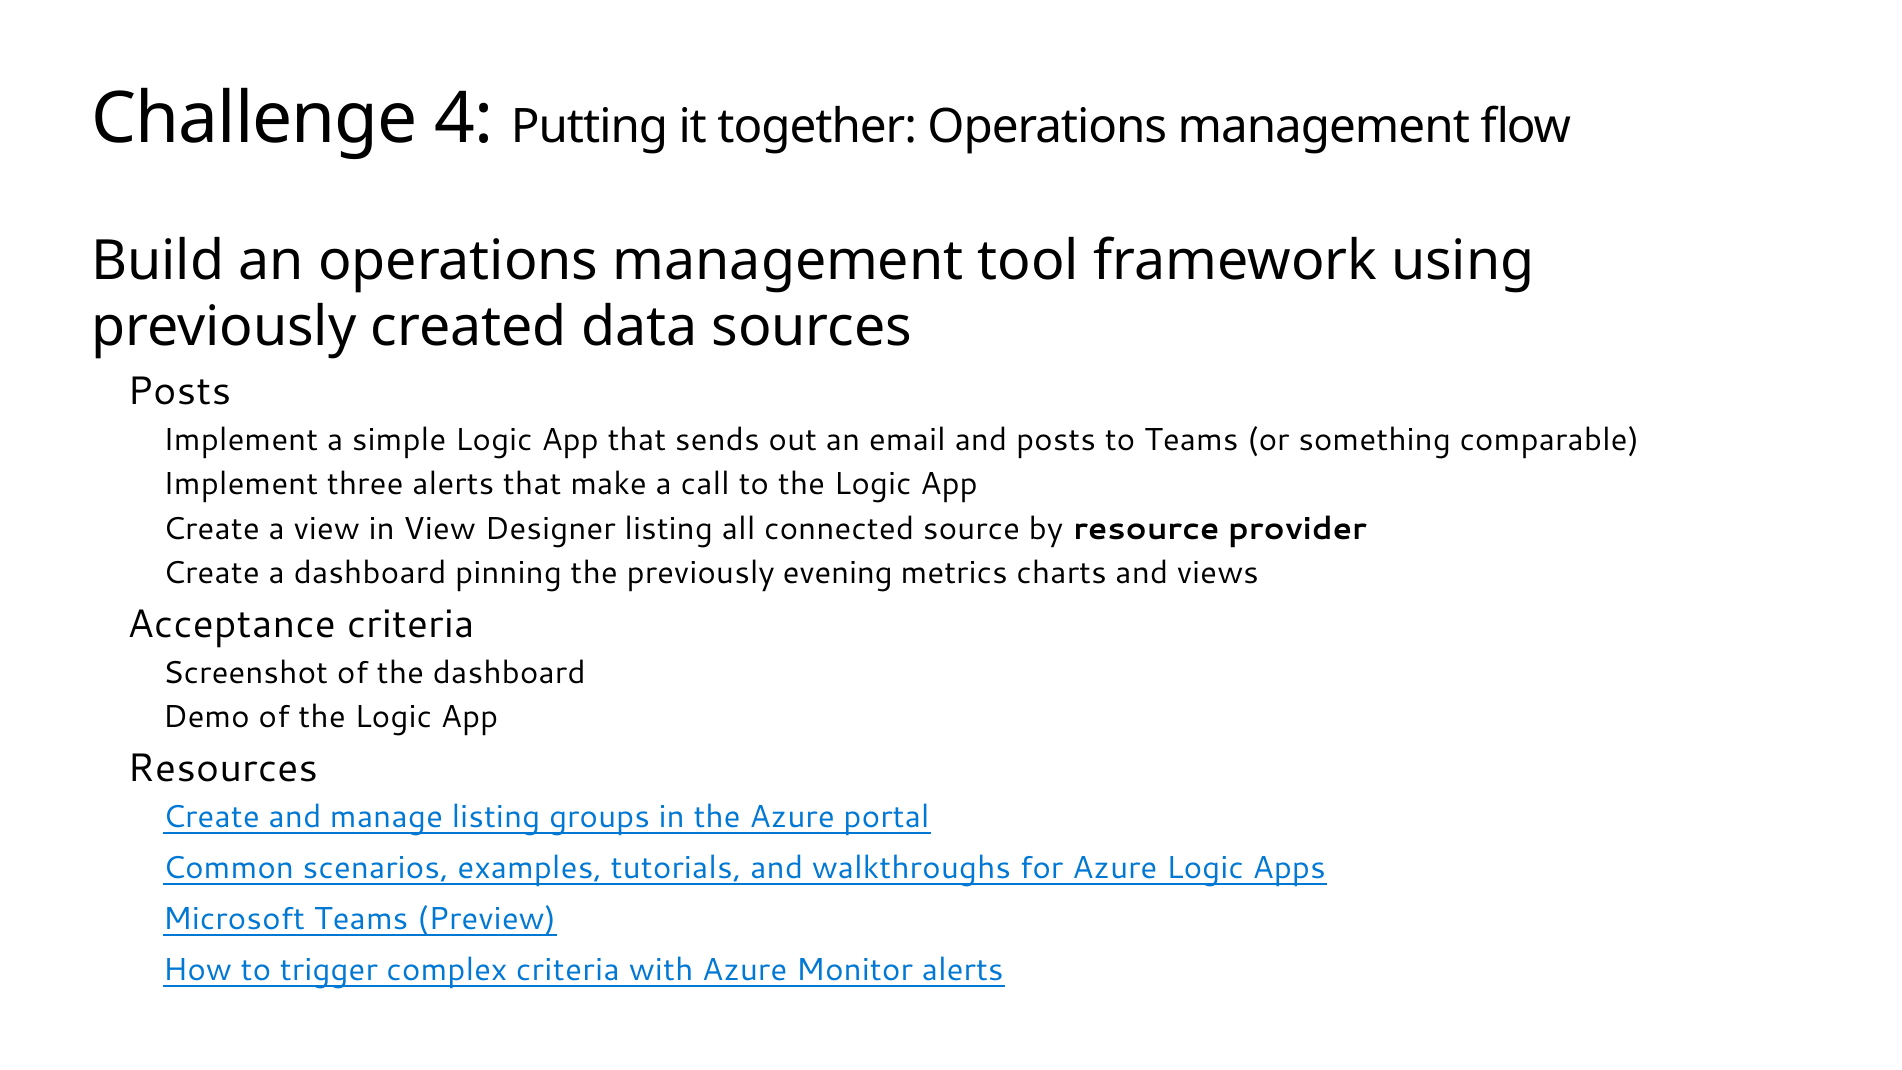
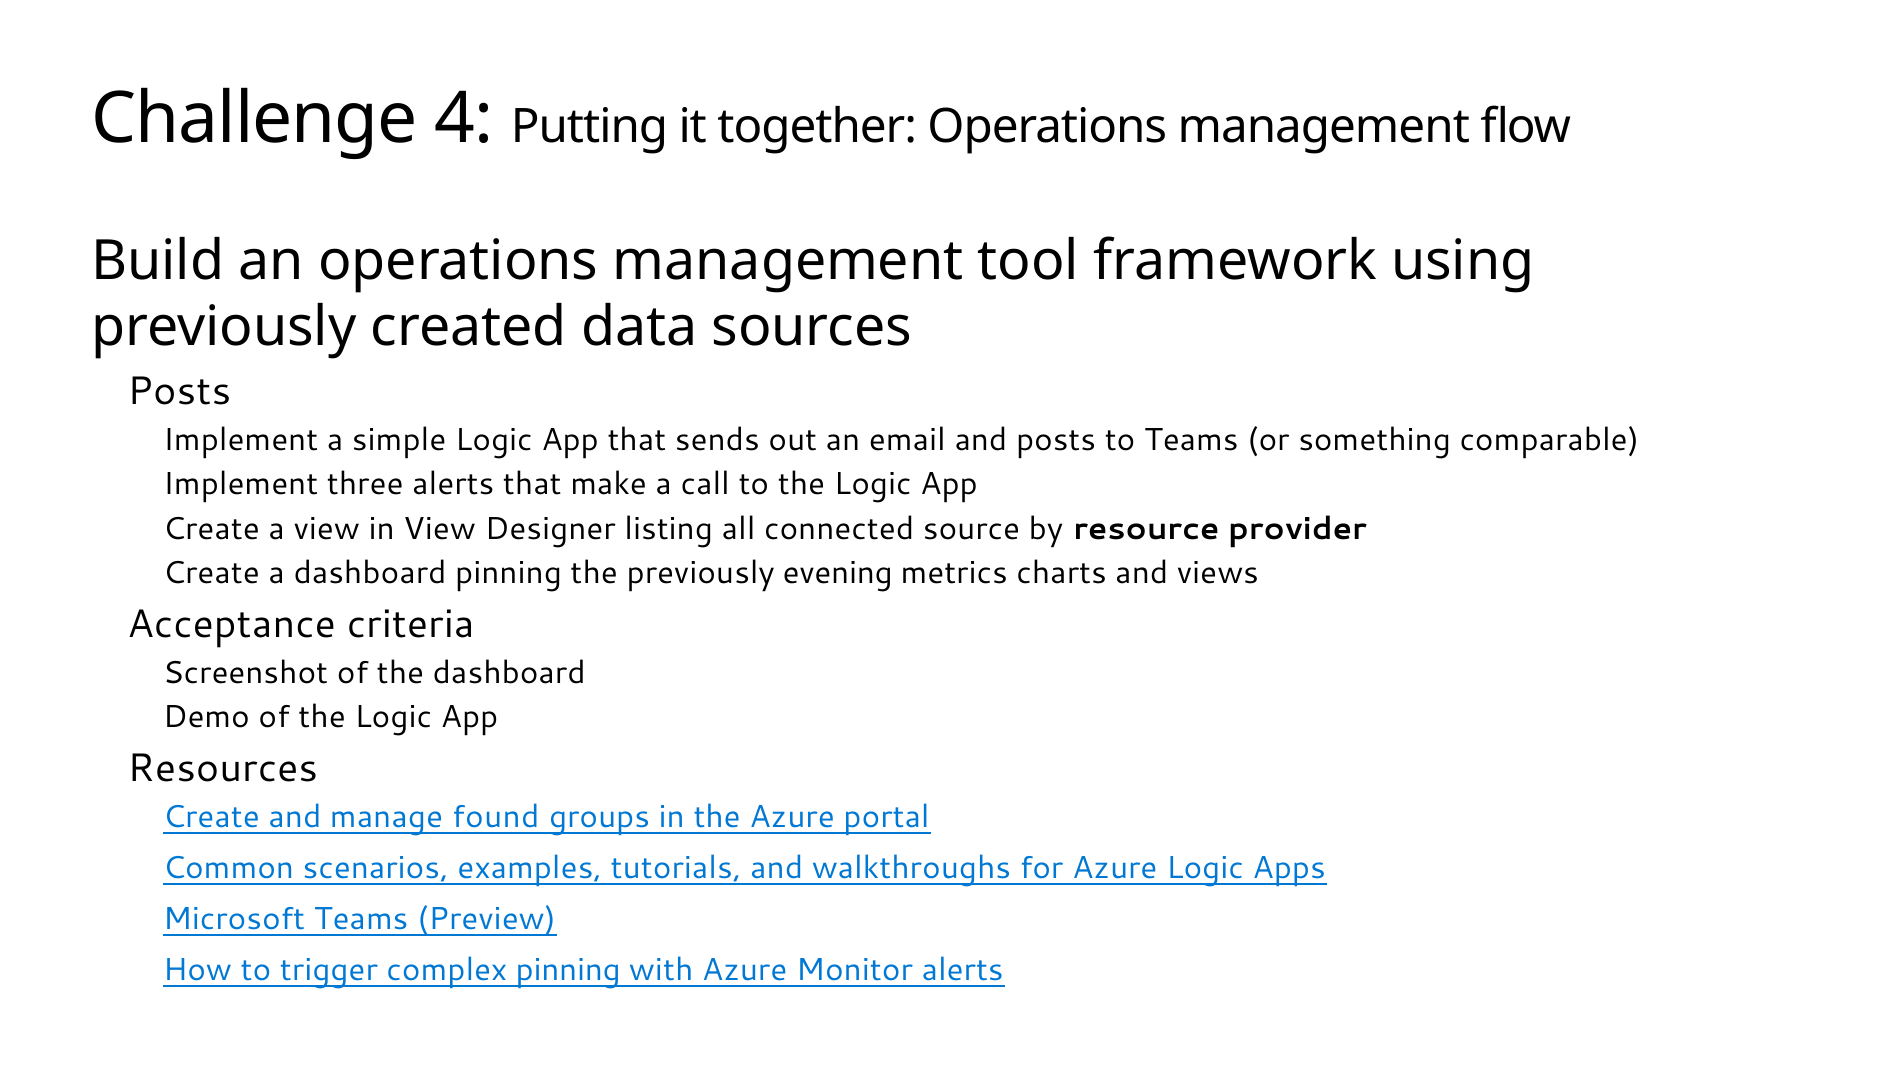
manage listing: listing -> found
complex criteria: criteria -> pinning
